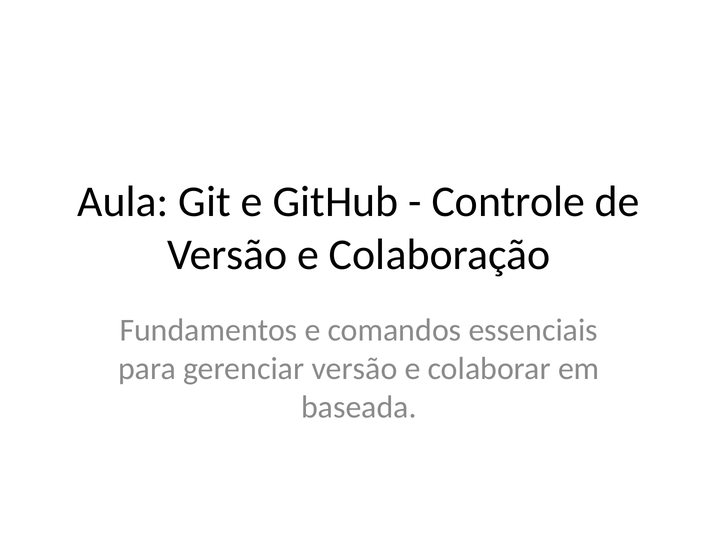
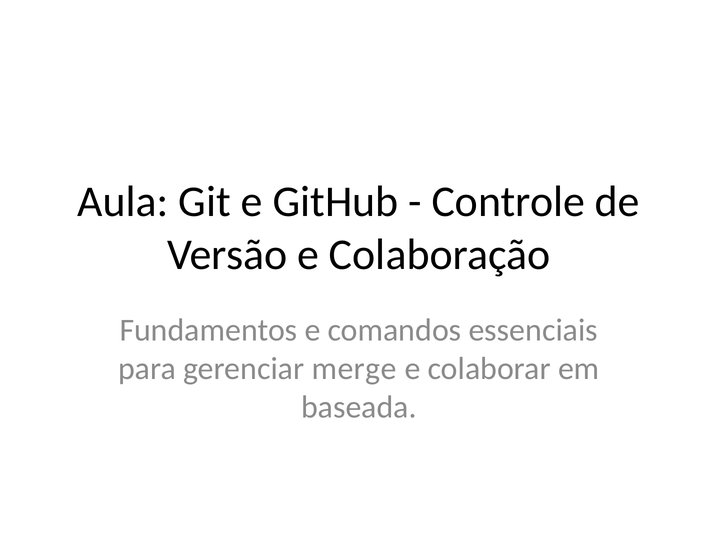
gerenciar versão: versão -> merge
